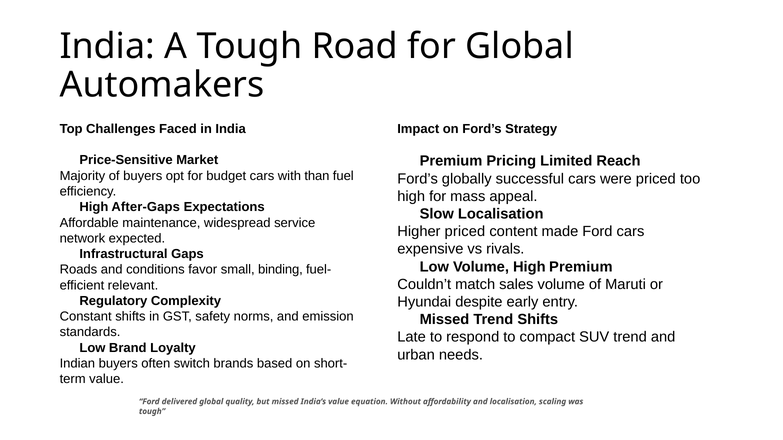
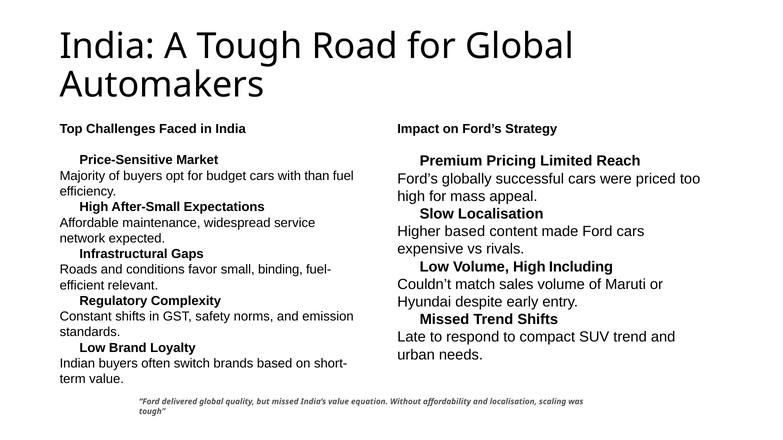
After-Gaps: After-Gaps -> After-Small
Higher priced: priced -> based
High Premium: Premium -> Including
